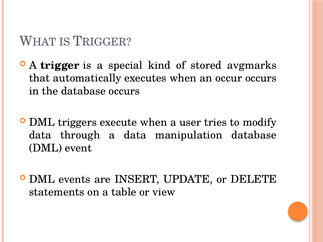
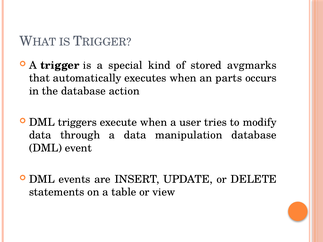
occur: occur -> parts
database occurs: occurs -> action
